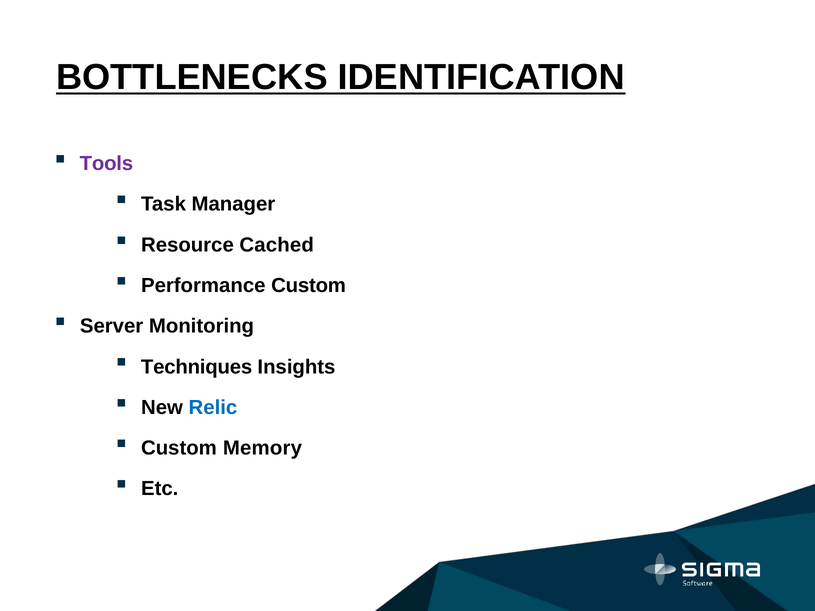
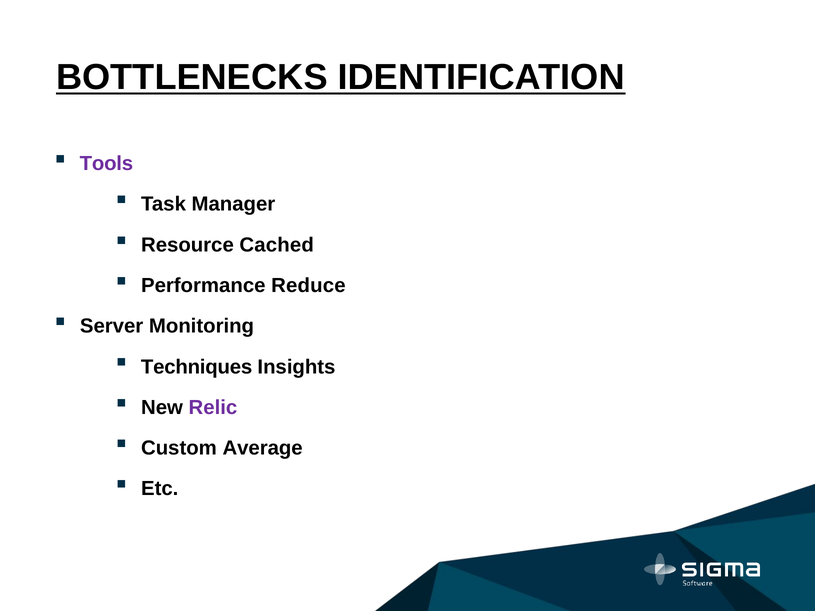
Performance Custom: Custom -> Reduce
Relic colour: blue -> purple
Memory: Memory -> Average
